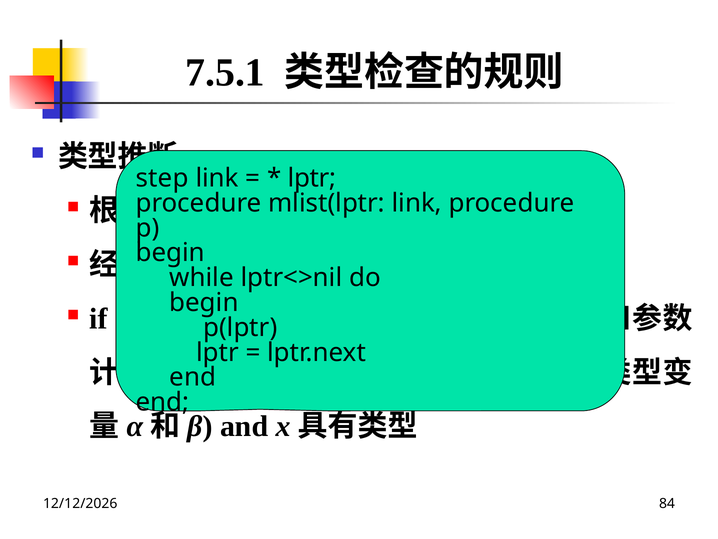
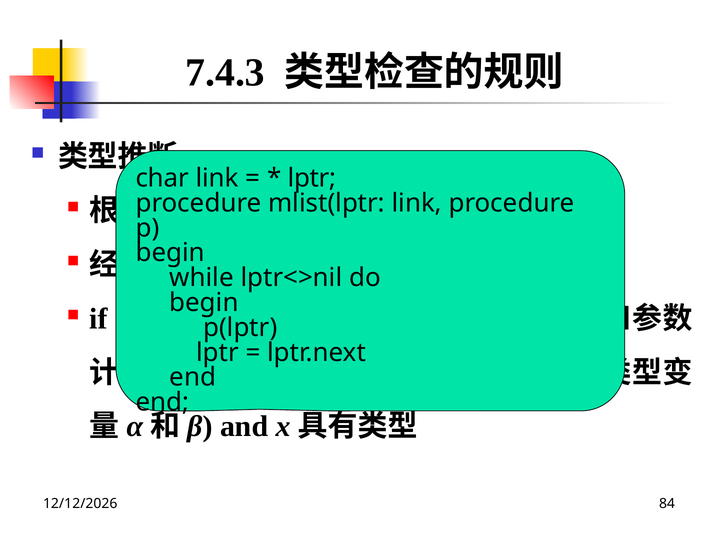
7.5.1: 7.5.1 -> 7.4.3
step: step -> char
